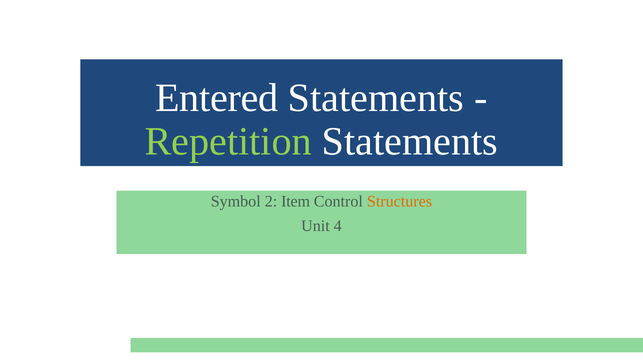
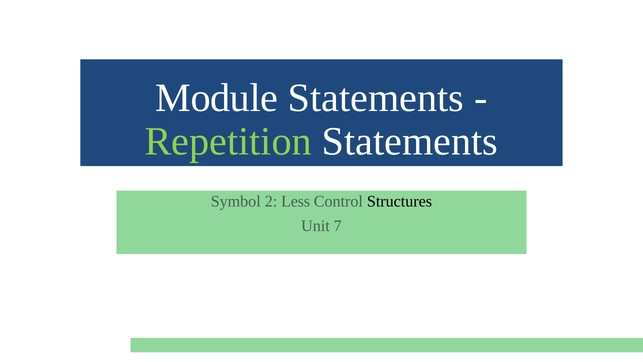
Entered: Entered -> Module
Item: Item -> Less
Structures colour: orange -> black
4: 4 -> 7
